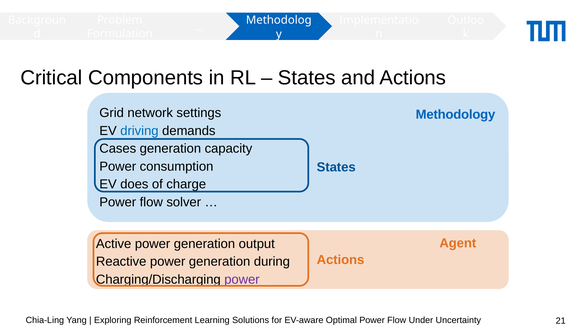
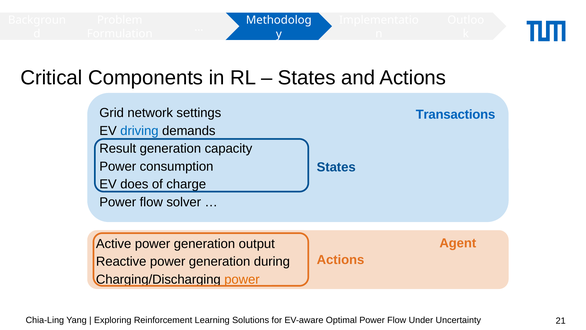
Methodology: Methodology -> Transactions
Cases: Cases -> Result
power at (242, 279) colour: purple -> orange
